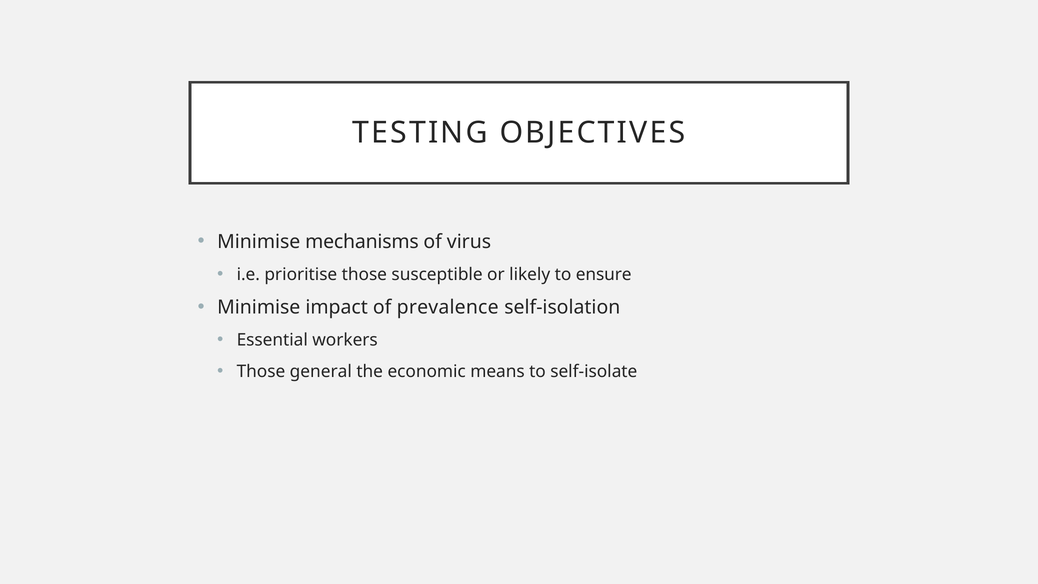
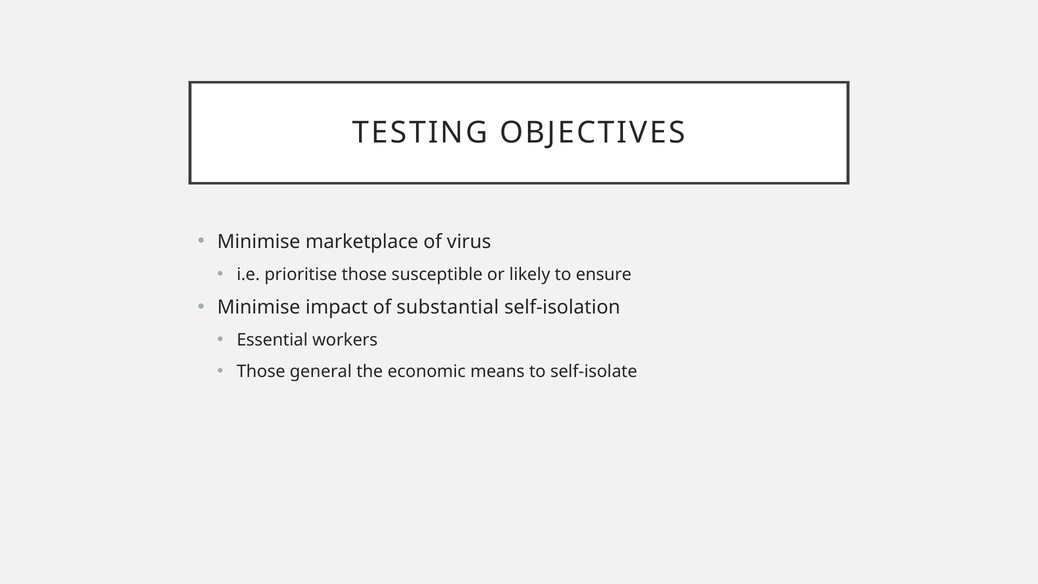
mechanisms: mechanisms -> marketplace
prevalence: prevalence -> substantial
